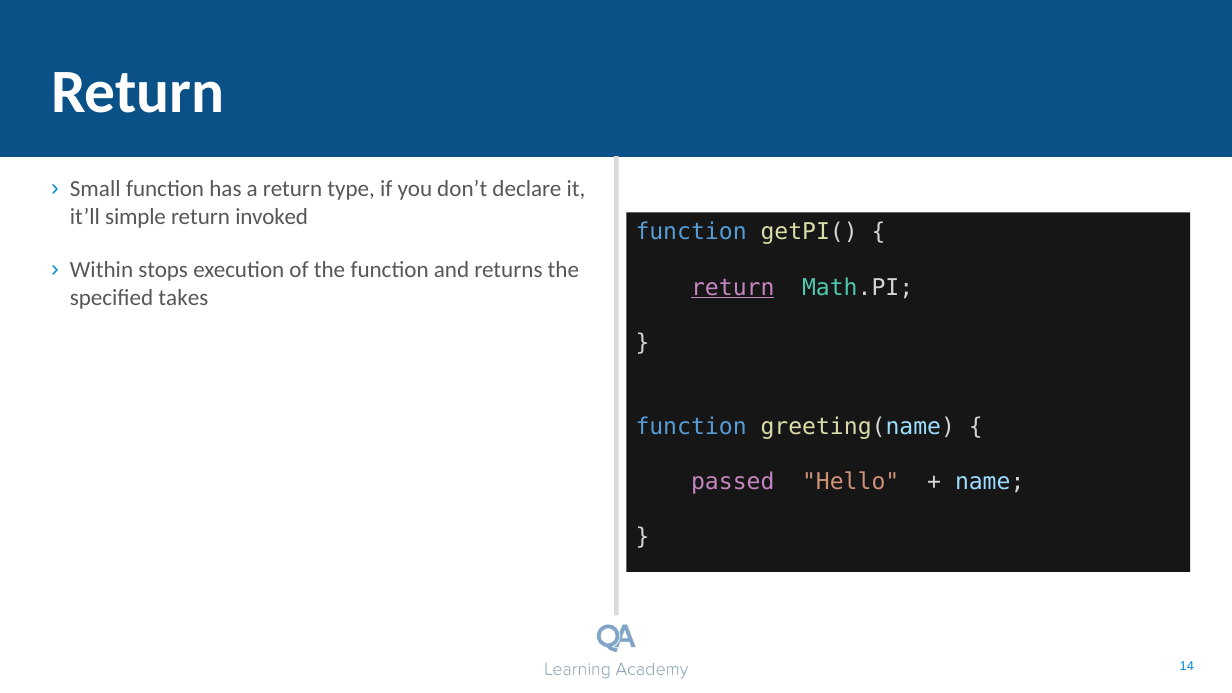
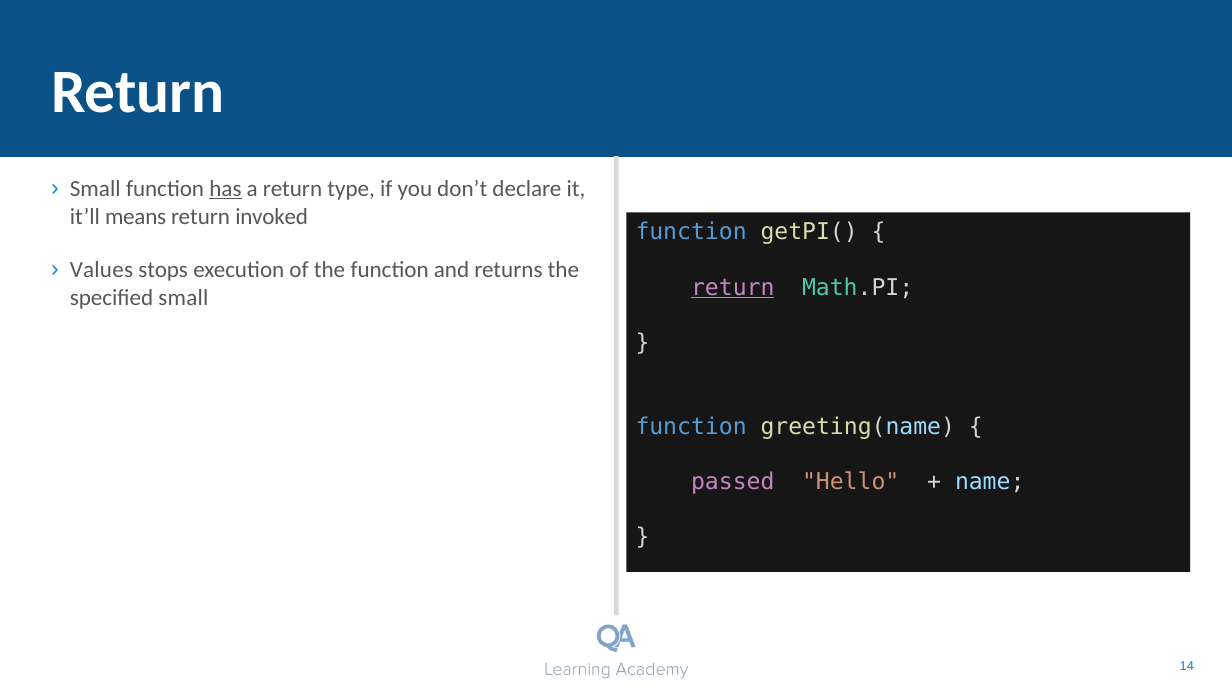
has underline: none -> present
simple: simple -> means
Within: Within -> Values
specified takes: takes -> small
